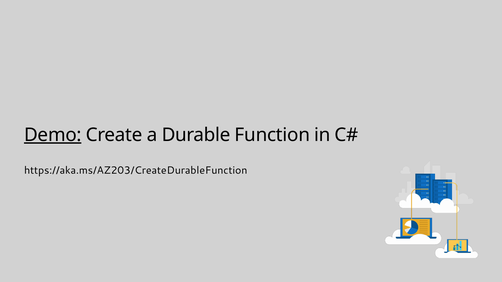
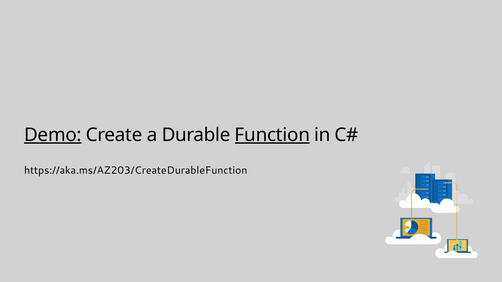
Function underline: none -> present
